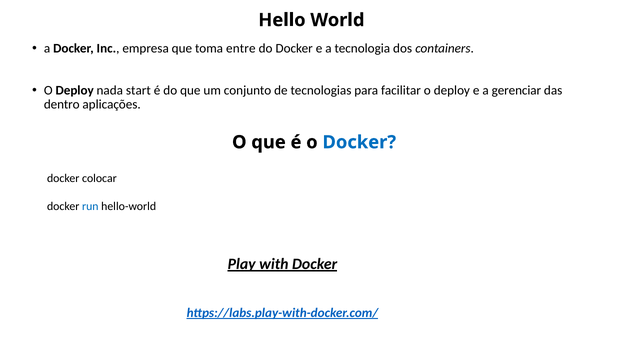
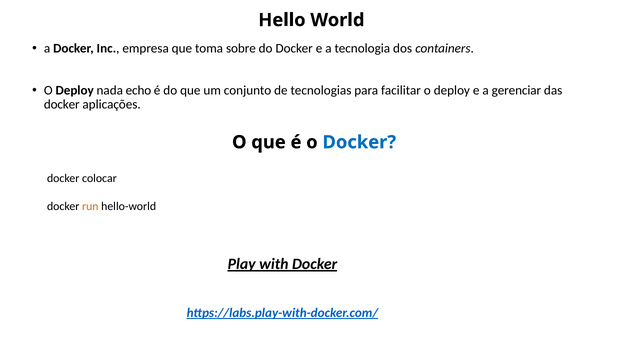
entre: entre -> sobre
start: start -> echo
dentro at (62, 104): dentro -> docker
run colour: blue -> orange
